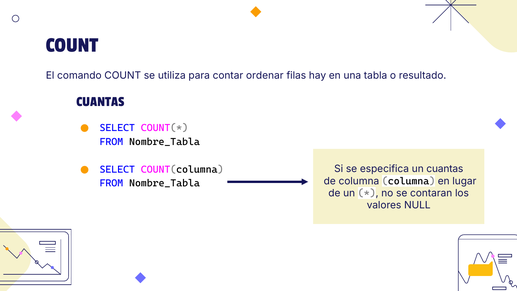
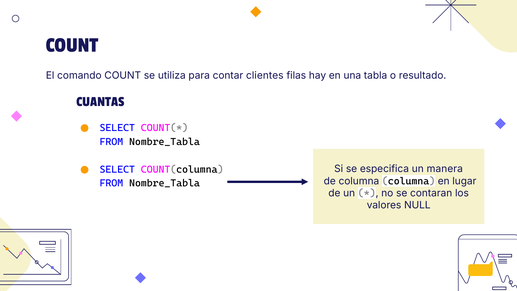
ordenar: ordenar -> clientes
un cuantas: cuantas -> manera
